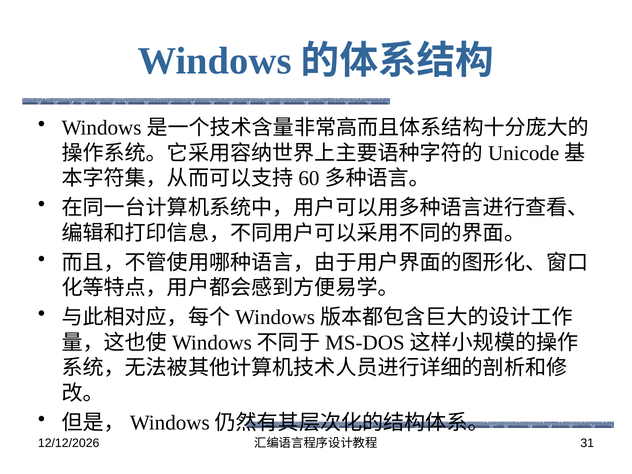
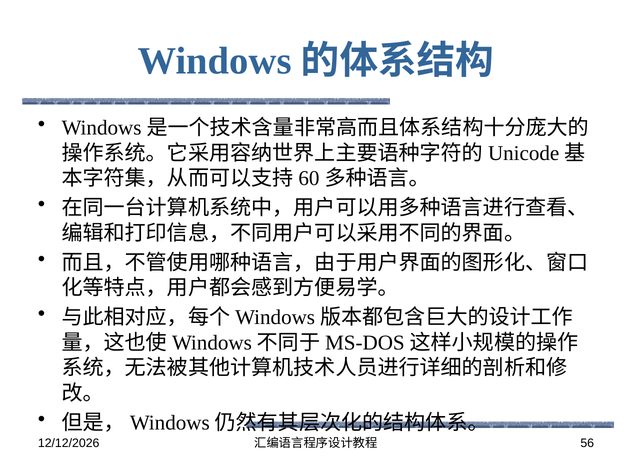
31: 31 -> 56
